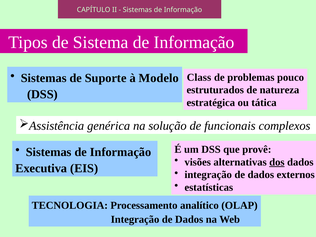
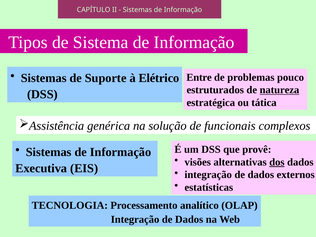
Modelo: Modelo -> Elétrico
Class: Class -> Entre
natureza underline: none -> present
